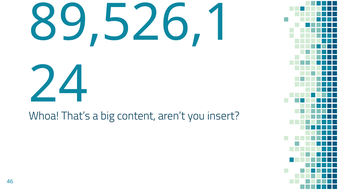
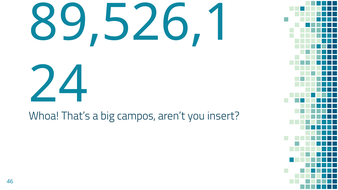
content: content -> campos
